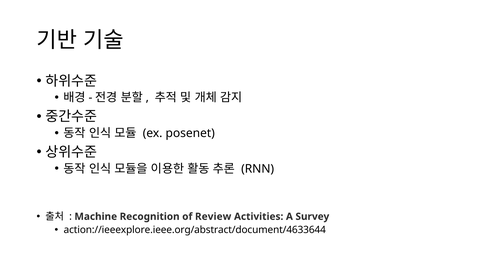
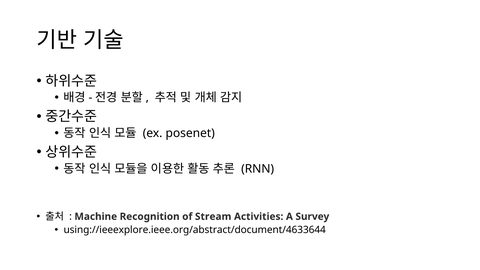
Review: Review -> Stream
action://ieeexplore.ieee.org/abstract/document/4633644: action://ieeexplore.ieee.org/abstract/document/4633644 -> using://ieeexplore.ieee.org/abstract/document/4633644
